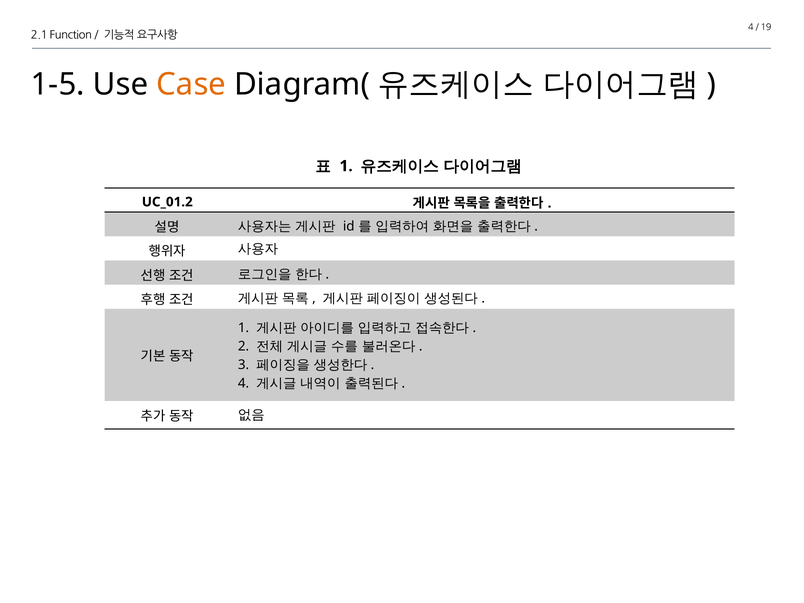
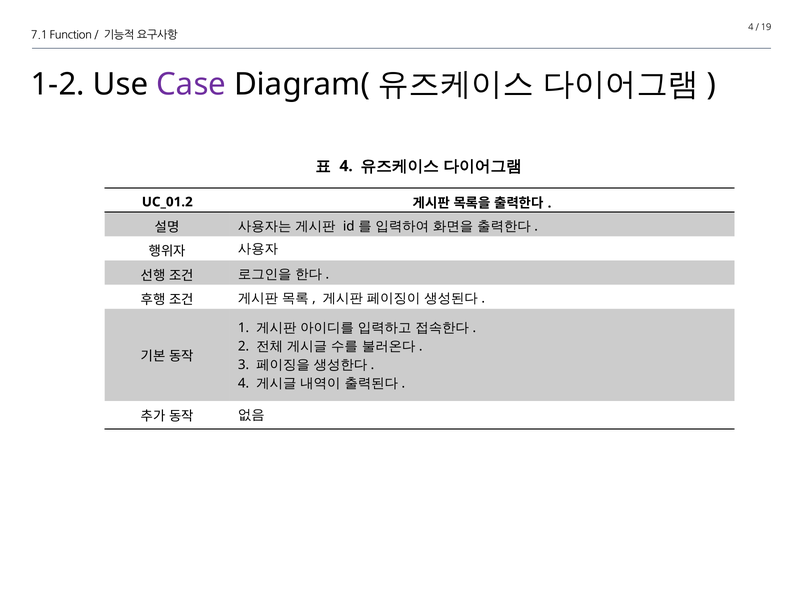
2.1: 2.1 -> 7.1
1-5: 1-5 -> 1-2
Case colour: orange -> purple
1 at (346, 166): 1 -> 4
